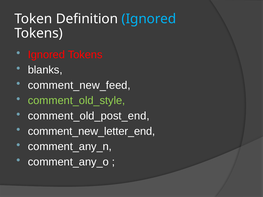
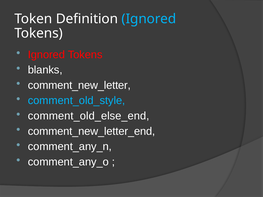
comment_new_feed: comment_new_feed -> comment_new_letter
comment_old_style colour: light green -> light blue
comment_old_post_end: comment_old_post_end -> comment_old_else_end
